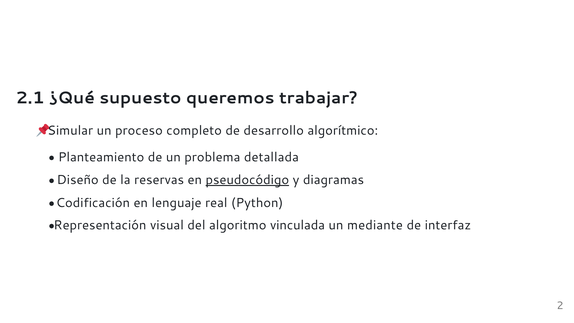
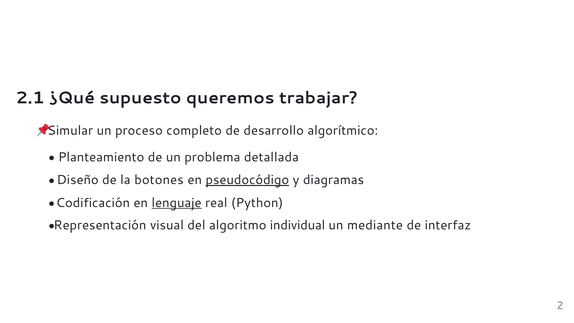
reservas: reservas -> botones
lenguaje underline: none -> present
vinculada: vinculada -> individual
